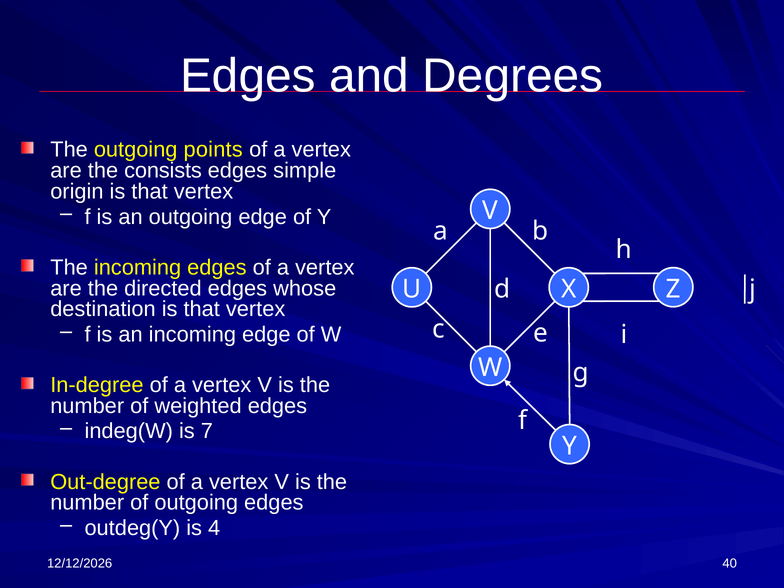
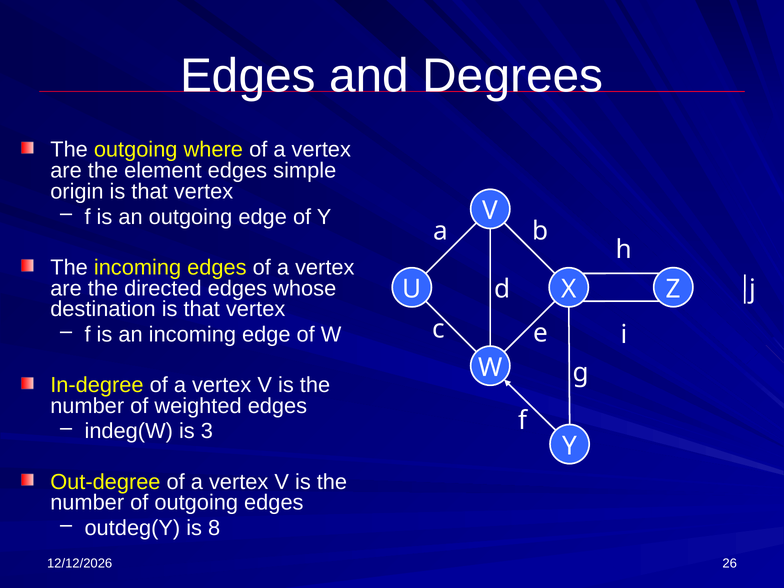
points: points -> where
consists: consists -> element
7: 7 -> 3
4: 4 -> 8
40: 40 -> 26
